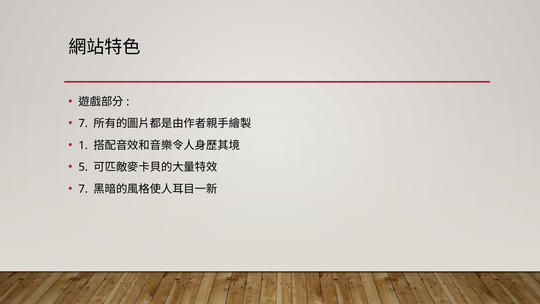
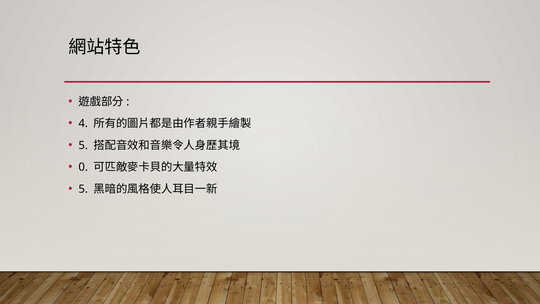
7 at (83, 123): 7 -> 4
1 at (83, 145): 1 -> 5
5: 5 -> 0
7 at (83, 189): 7 -> 5
